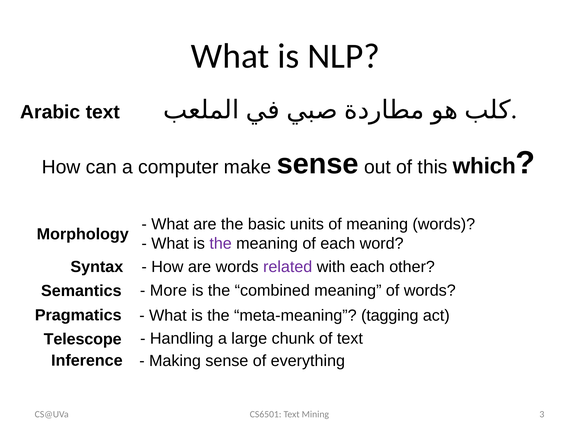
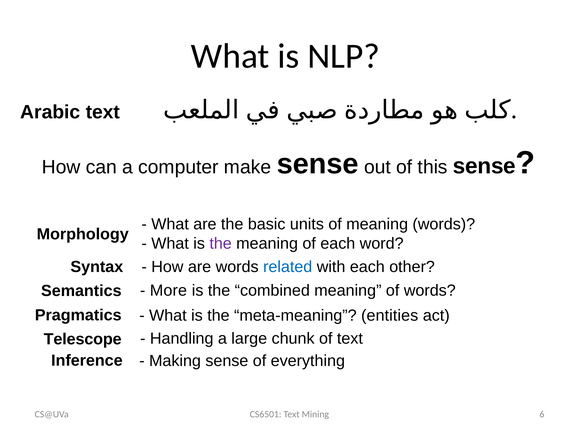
this which: which -> sense
related colour: purple -> blue
tagging: tagging -> entities
3: 3 -> 6
